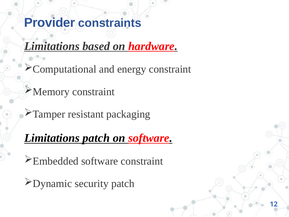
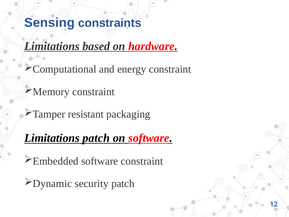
Provider: Provider -> Sensing
